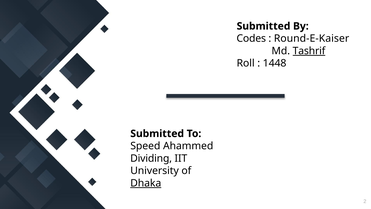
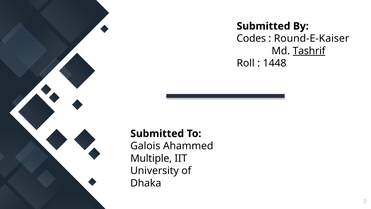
Speed: Speed -> Galois
Dividing: Dividing -> Multiple
Dhaka underline: present -> none
